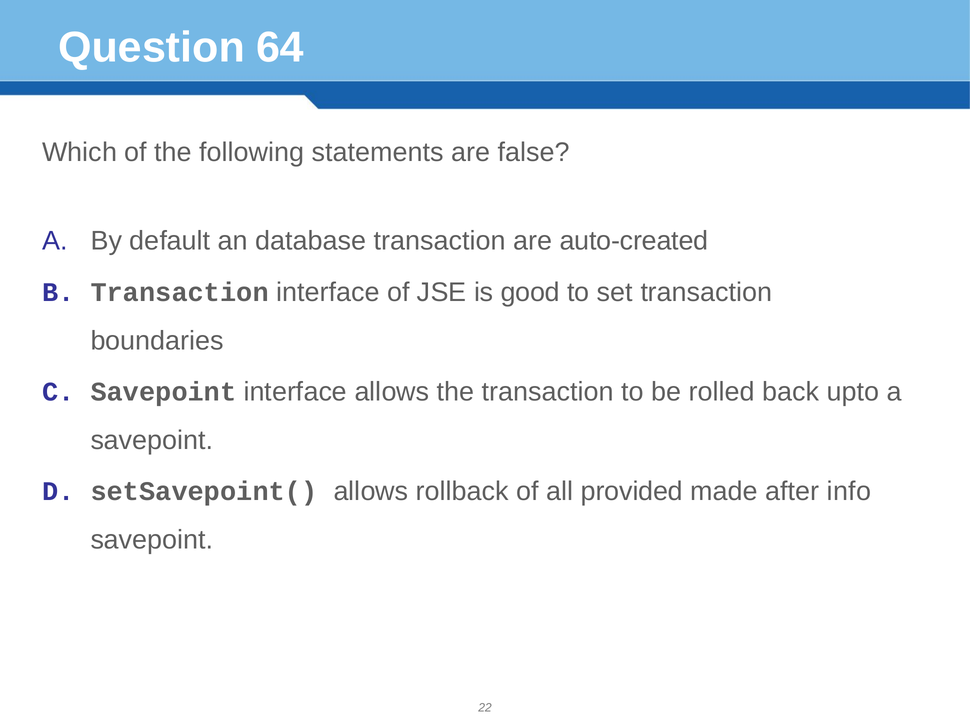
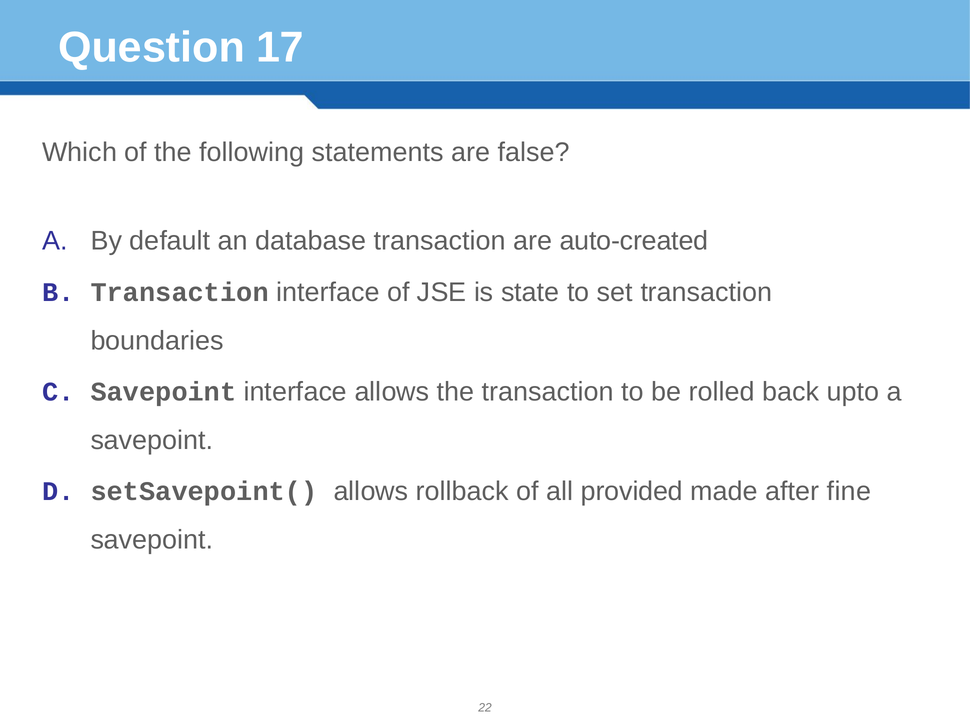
64: 64 -> 17
good: good -> state
info: info -> fine
